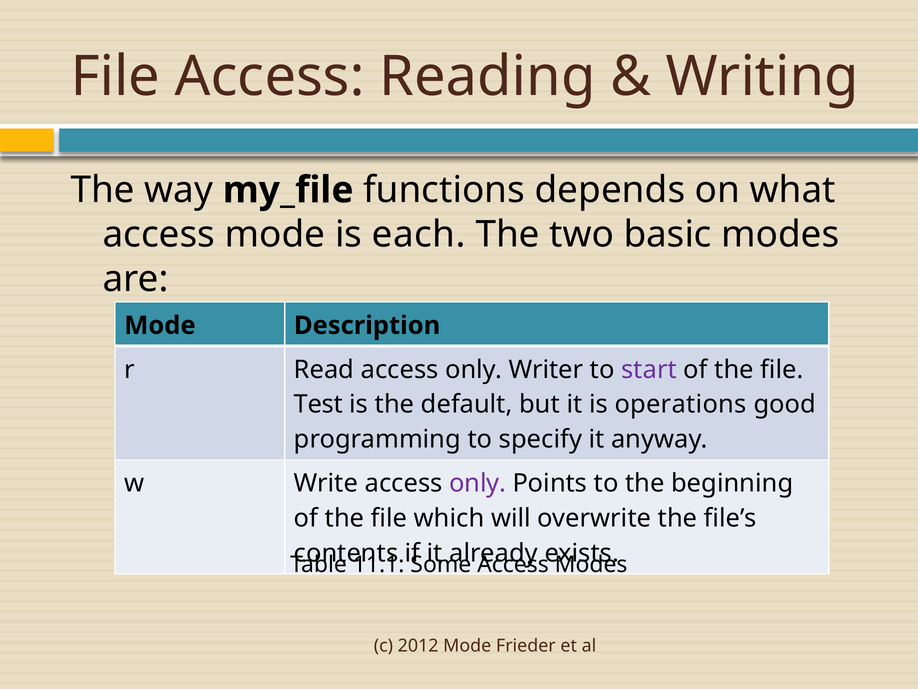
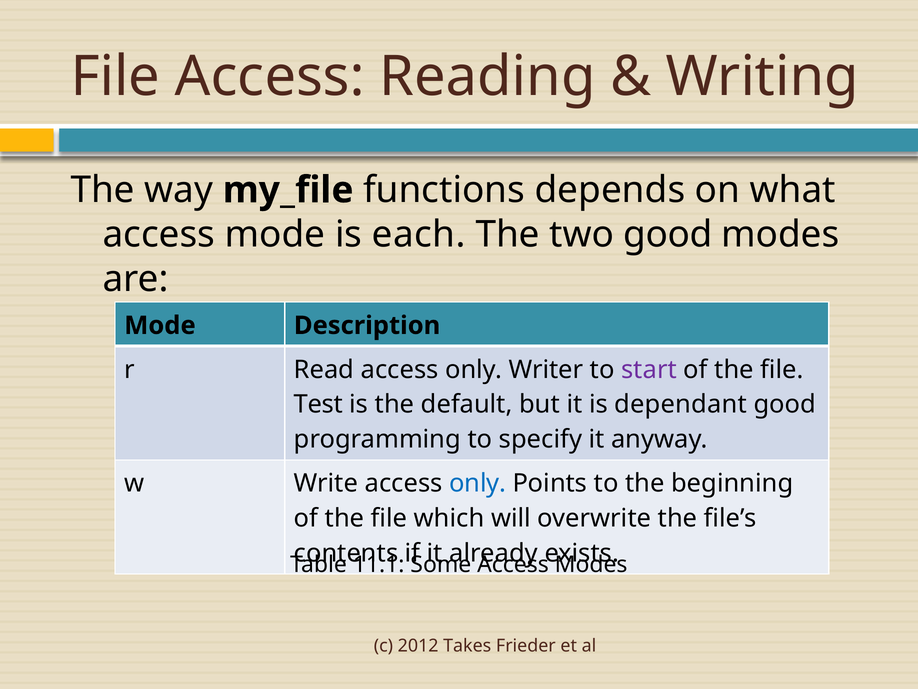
two basic: basic -> good
operations: operations -> dependant
only at (478, 483) colour: purple -> blue
2012 Mode: Mode -> Takes
